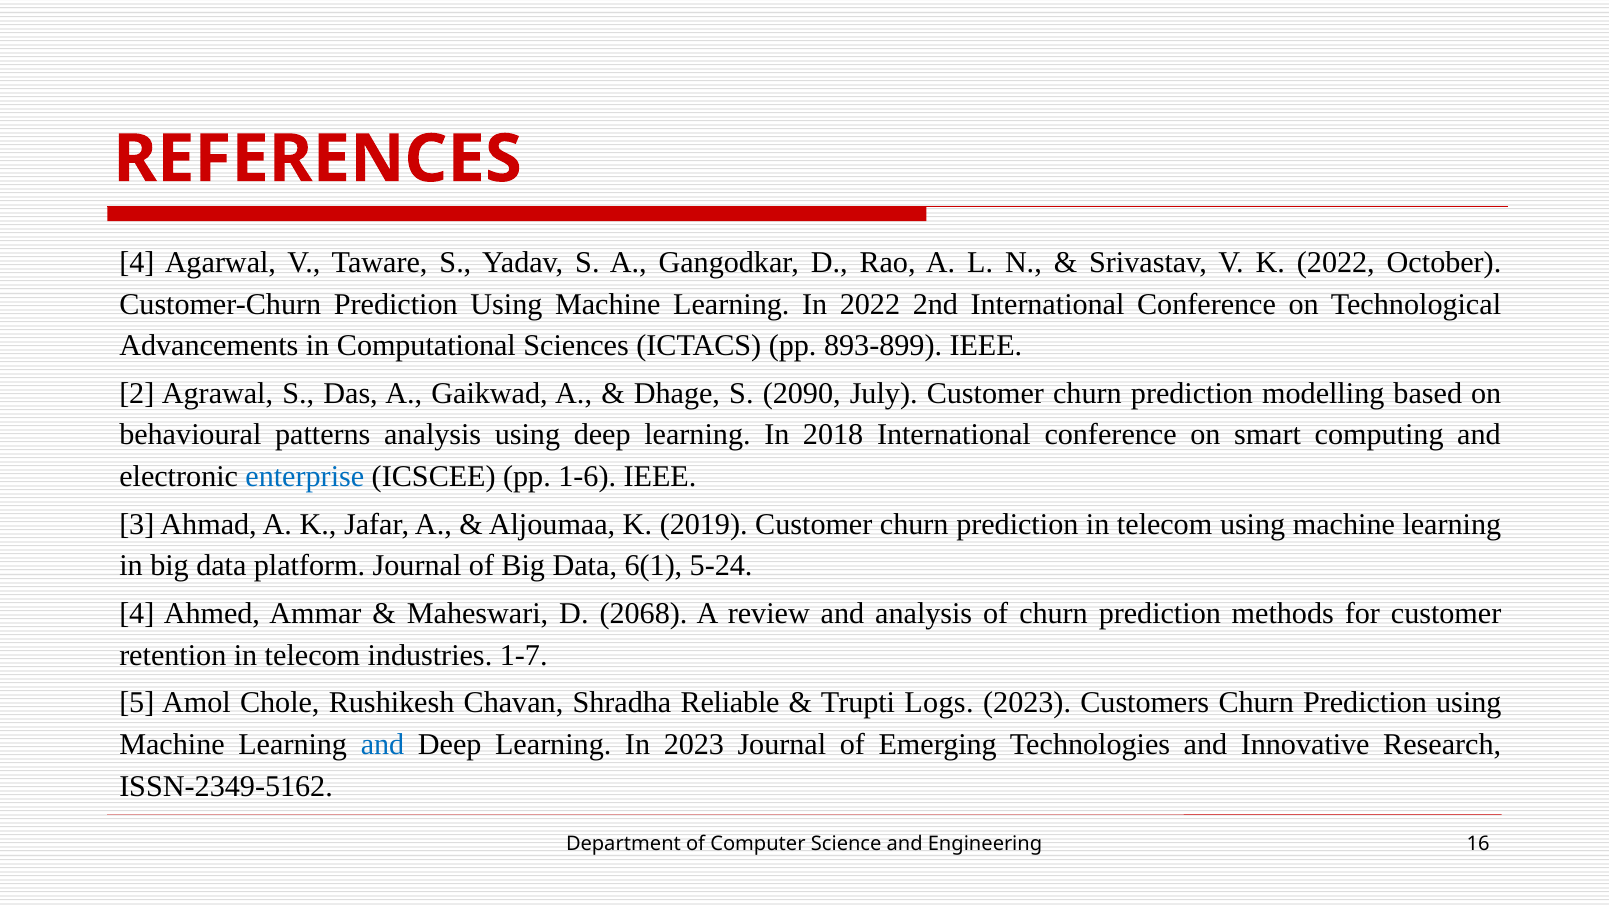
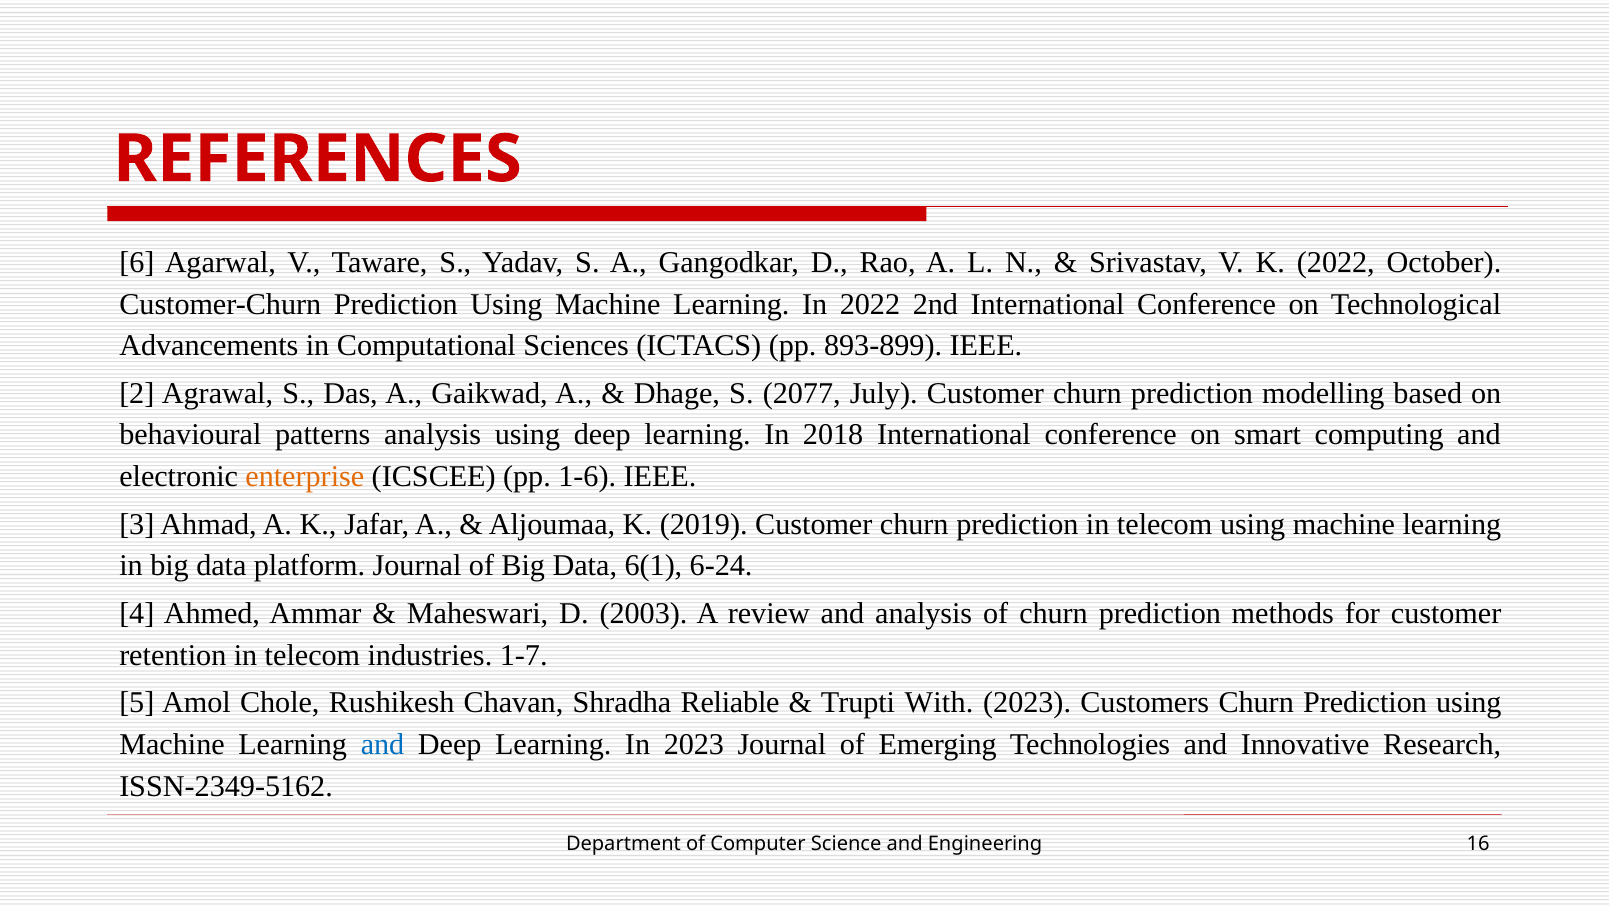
4 at (137, 263): 4 -> 6
2090: 2090 -> 2077
enterprise colour: blue -> orange
5-24: 5-24 -> 6-24
2068: 2068 -> 2003
Logs: Logs -> With
